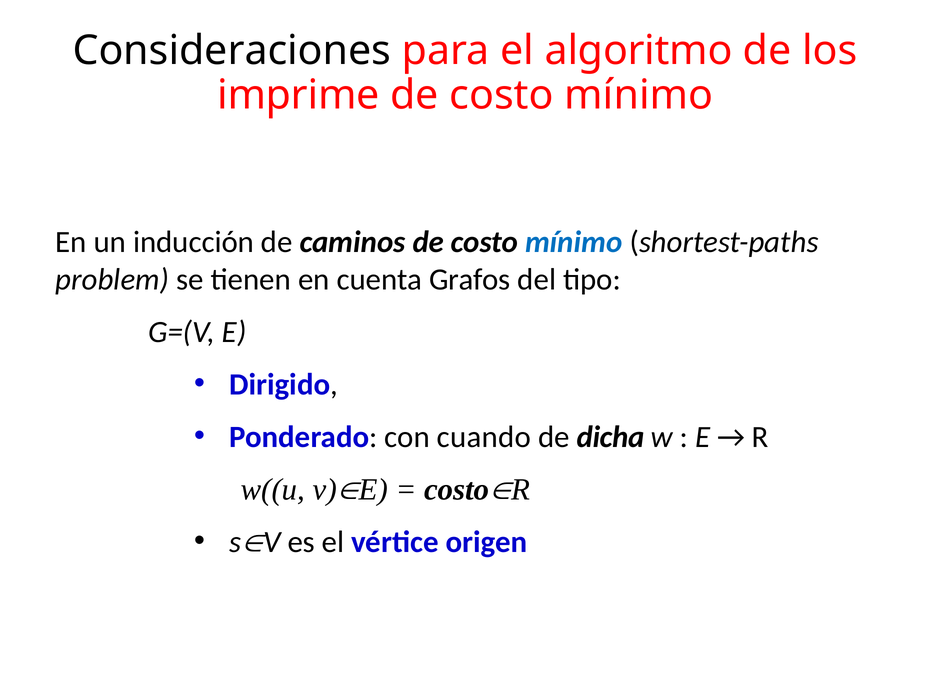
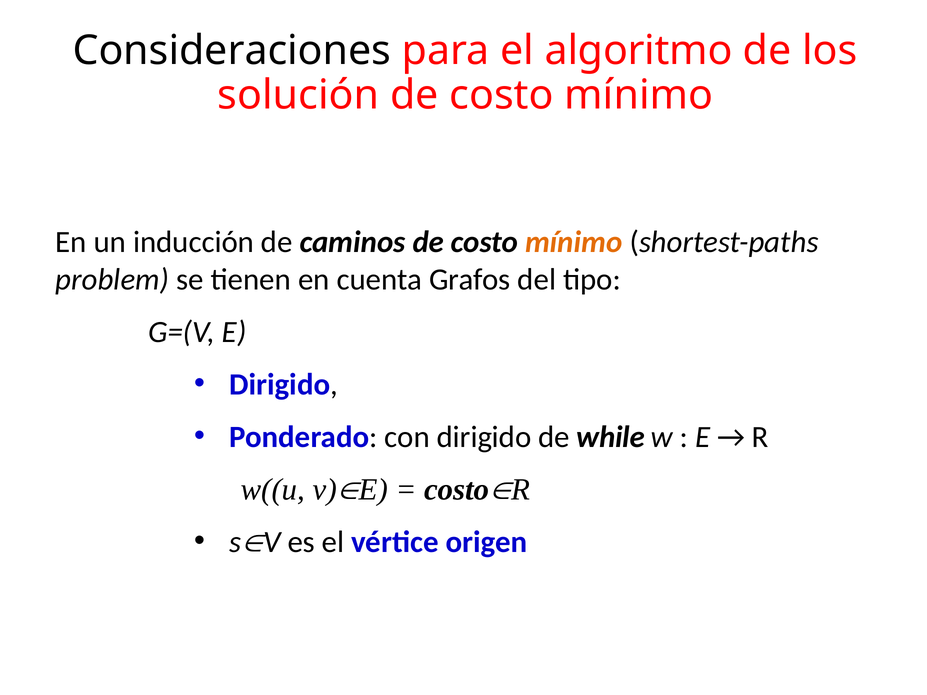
imprime: imprime -> solución
mínimo at (574, 242) colour: blue -> orange
con cuando: cuando -> dirigido
dicha: dicha -> while
